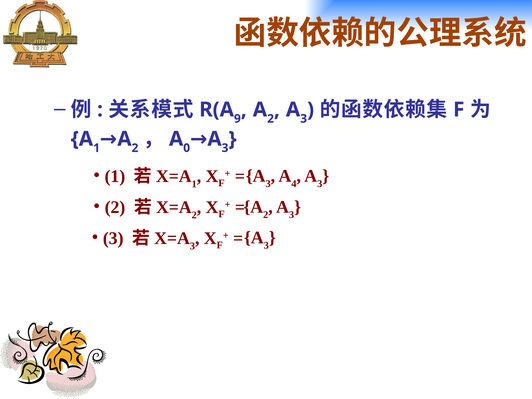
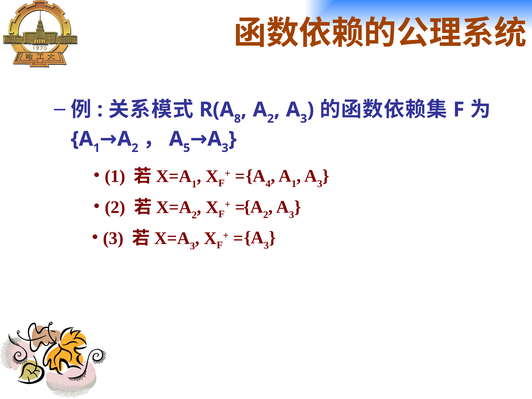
9: 9 -> 8
0: 0 -> 5
3 at (268, 184): 3 -> 4
4 at (294, 184): 4 -> 1
